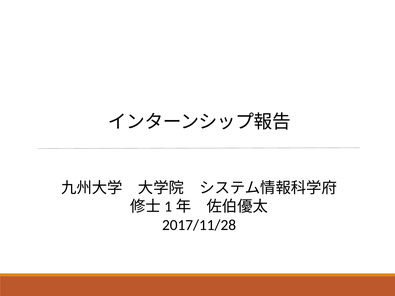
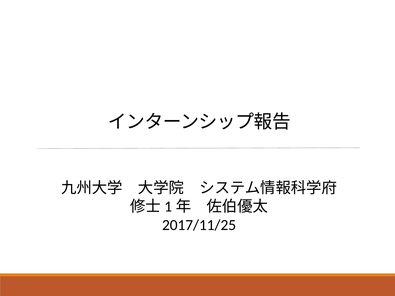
2017/11/28: 2017/11/28 -> 2017/11/25
